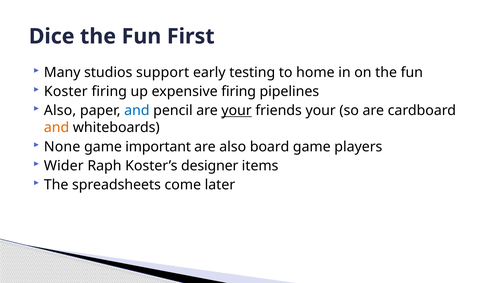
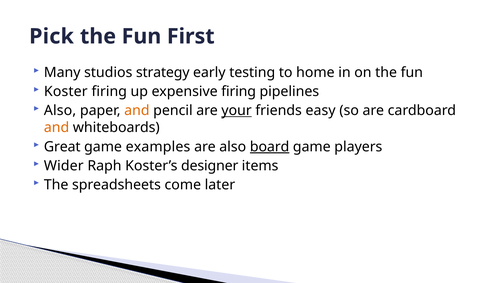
Dice: Dice -> Pick
support: support -> strategy
and at (137, 110) colour: blue -> orange
friends your: your -> easy
None: None -> Great
important: important -> examples
board underline: none -> present
